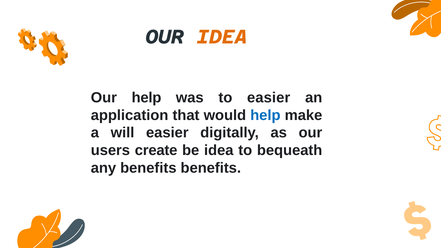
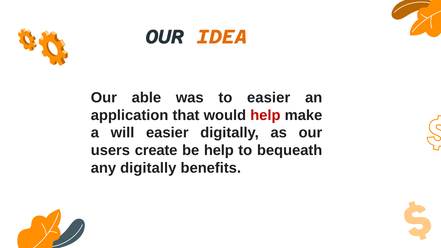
Our help: help -> able
help at (265, 115) colour: blue -> red
be idea: idea -> help
any benefits: benefits -> digitally
